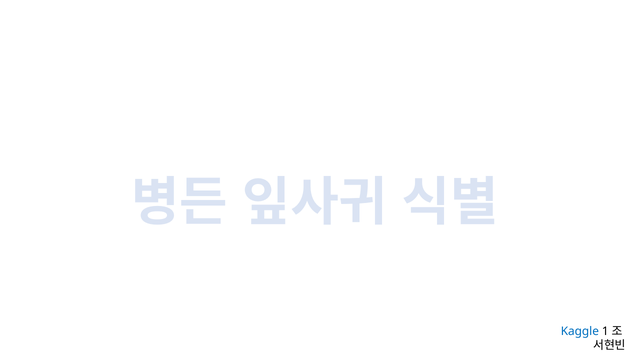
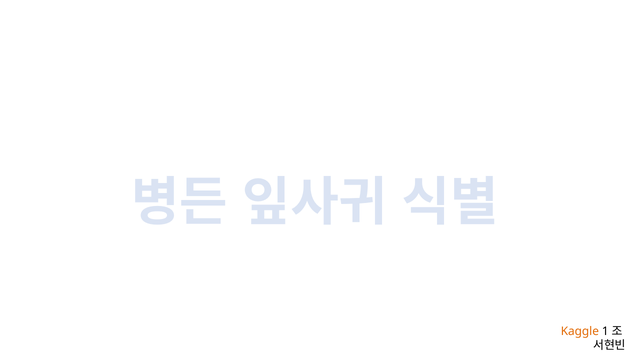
Kaggle colour: blue -> orange
